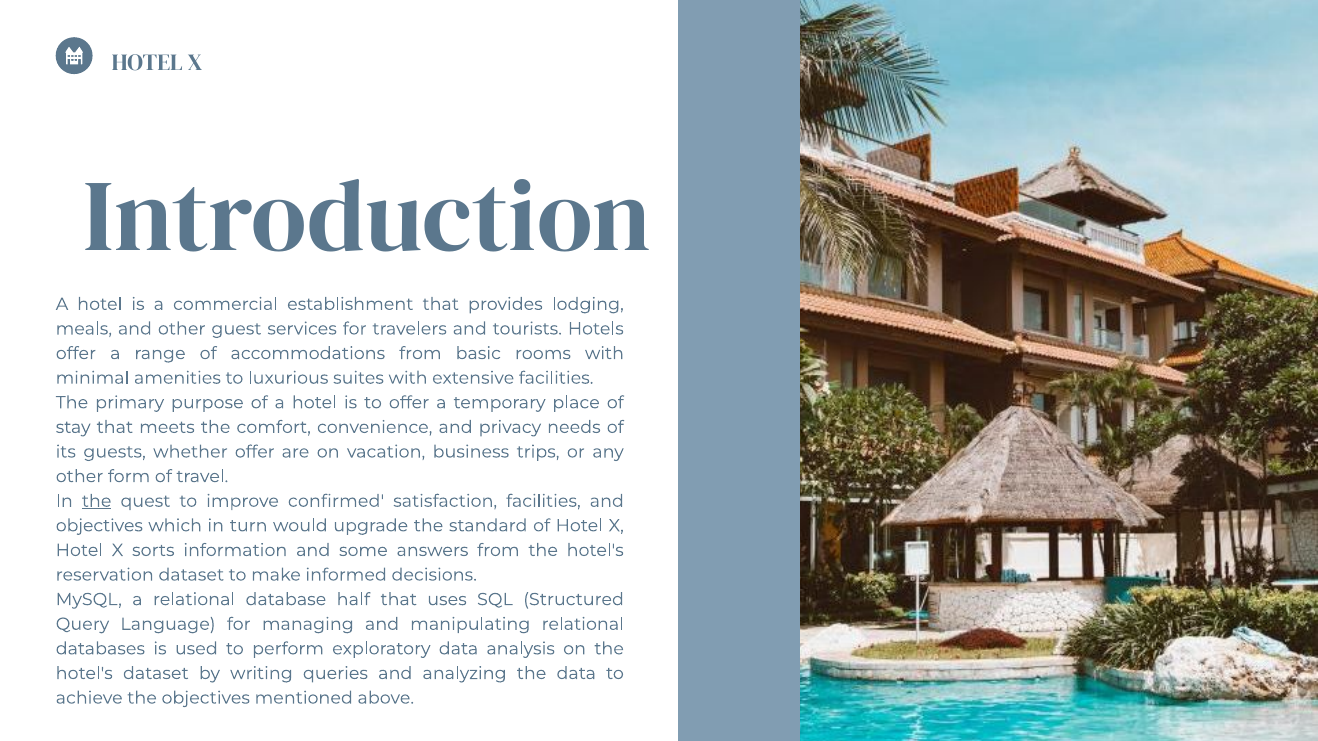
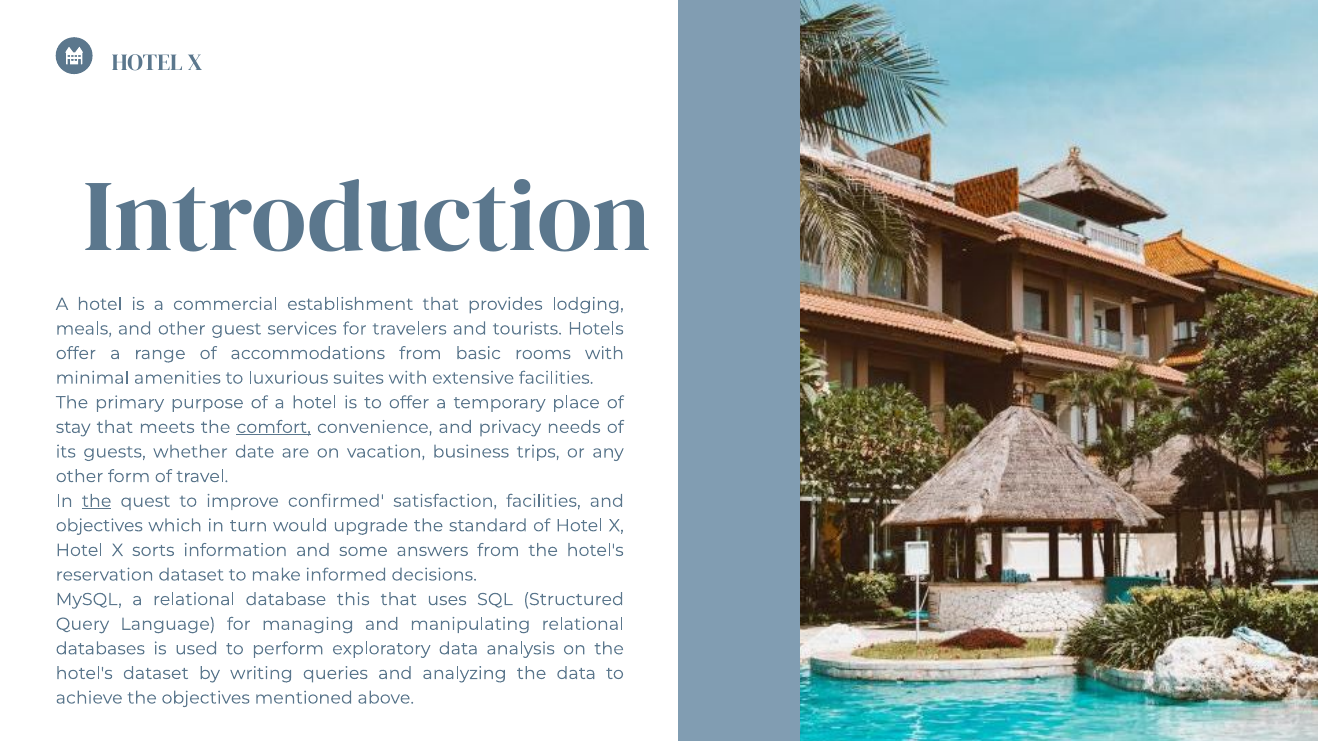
comfort underline: none -> present
whether offer: offer -> date
half: half -> this
